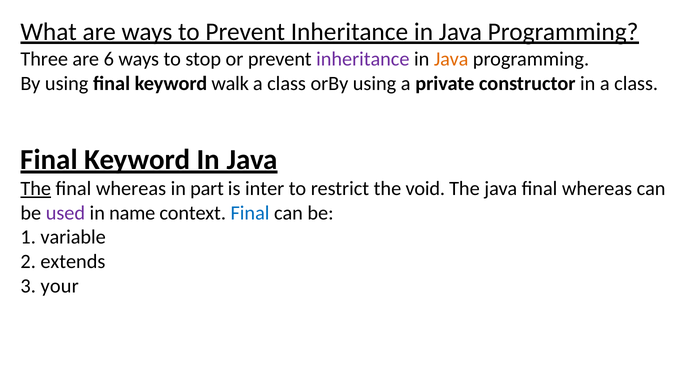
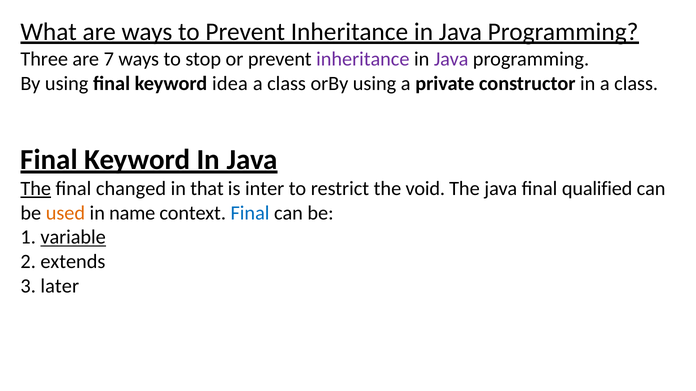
6: 6 -> 7
Java at (451, 59) colour: orange -> purple
walk: walk -> idea
whereas at (131, 189): whereas -> changed
part: part -> that
java final whereas: whereas -> qualified
used colour: purple -> orange
variable underline: none -> present
your: your -> later
